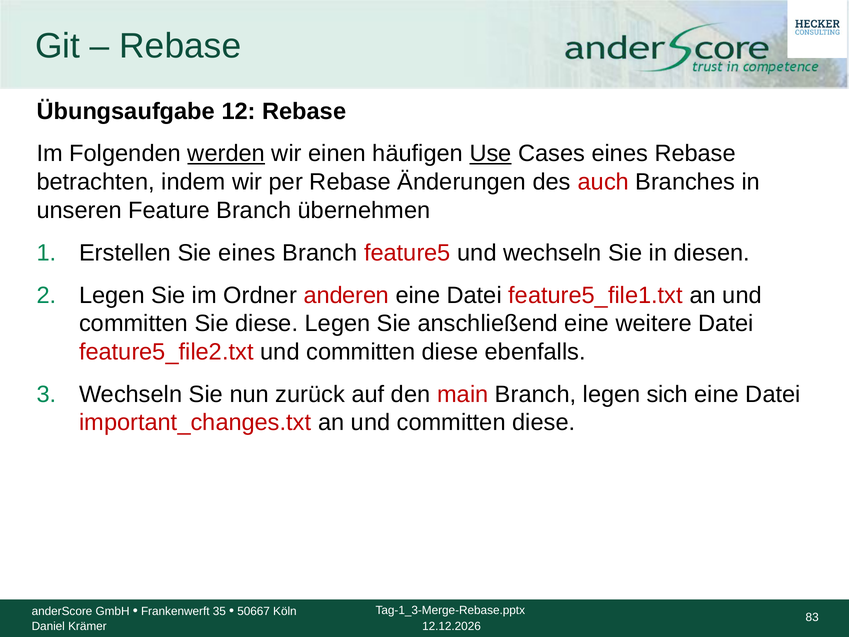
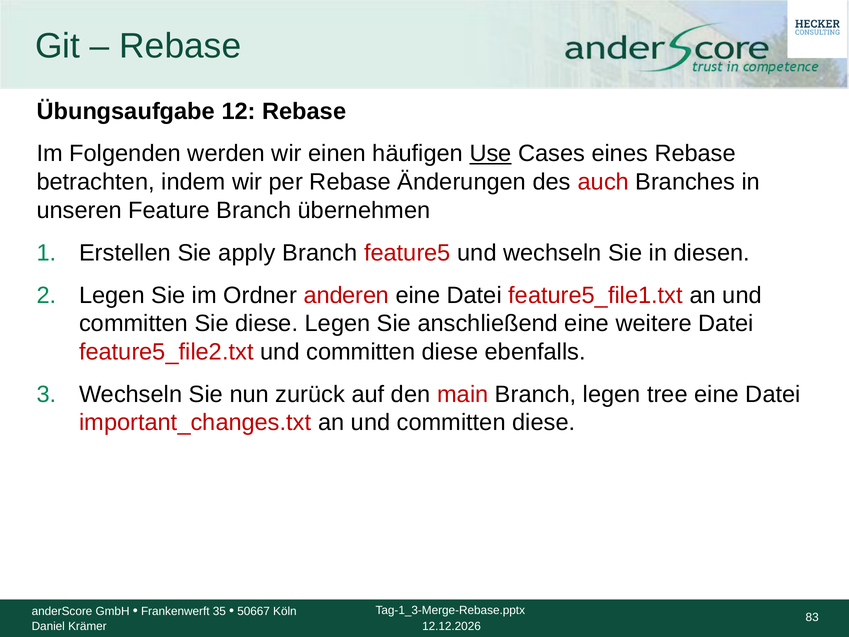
werden underline: present -> none
Sie eines: eines -> apply
sich: sich -> tree
